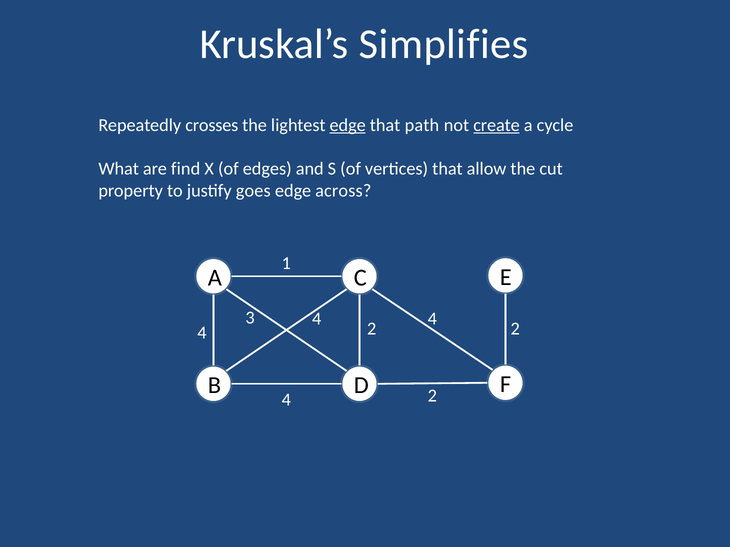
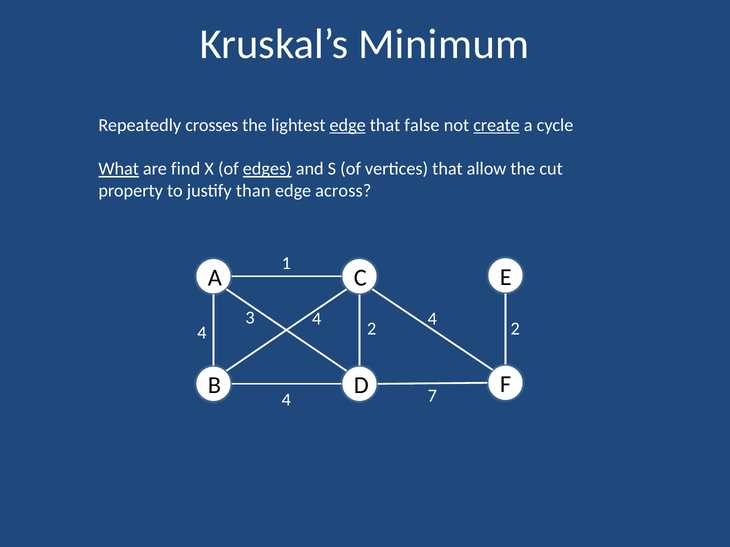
Simplifies: Simplifies -> Minimum
path: path -> false
What underline: none -> present
edges underline: none -> present
goes: goes -> than
D 2: 2 -> 7
